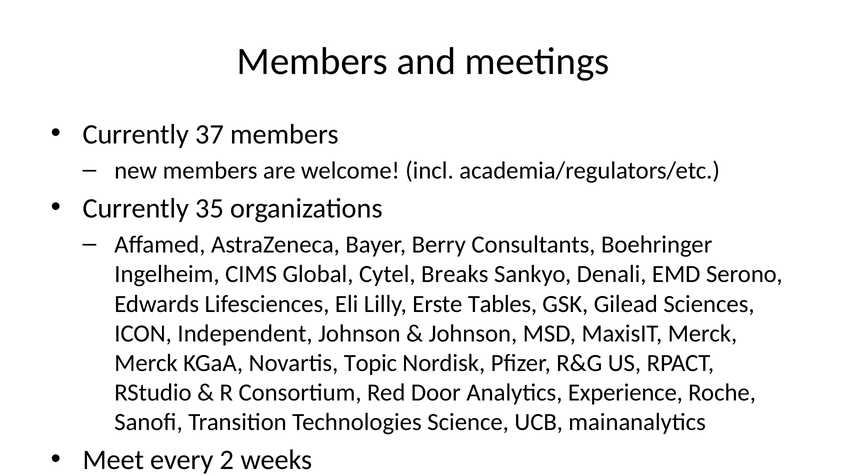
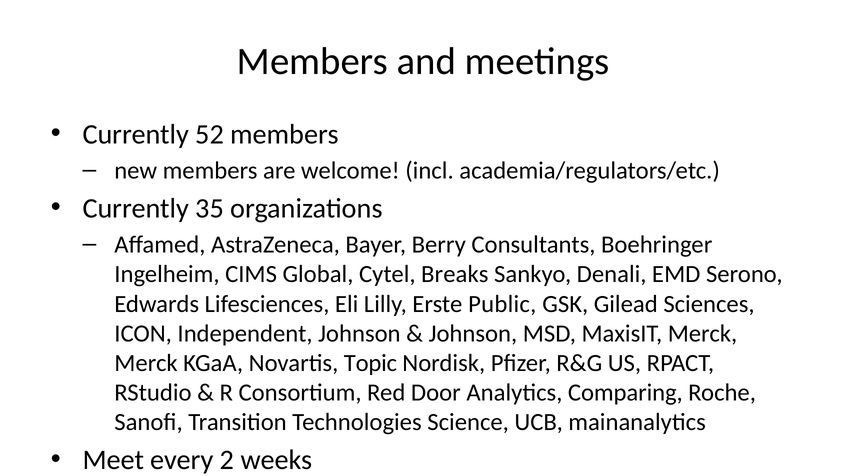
37: 37 -> 52
Tables: Tables -> Public
Experience: Experience -> Comparing
